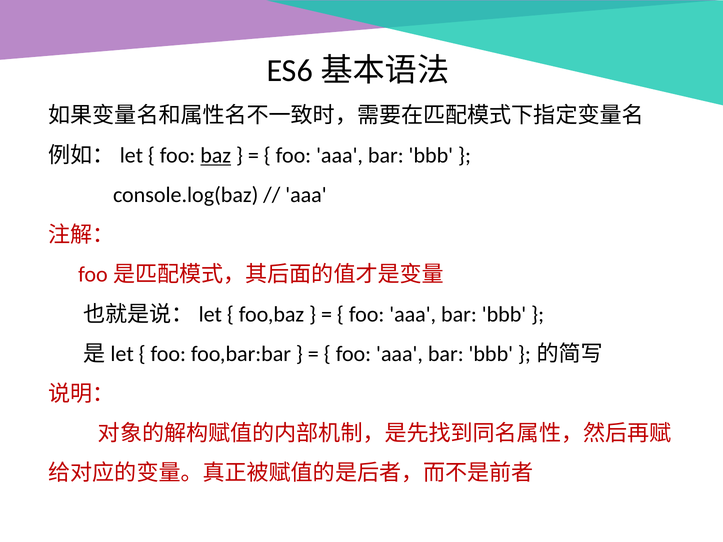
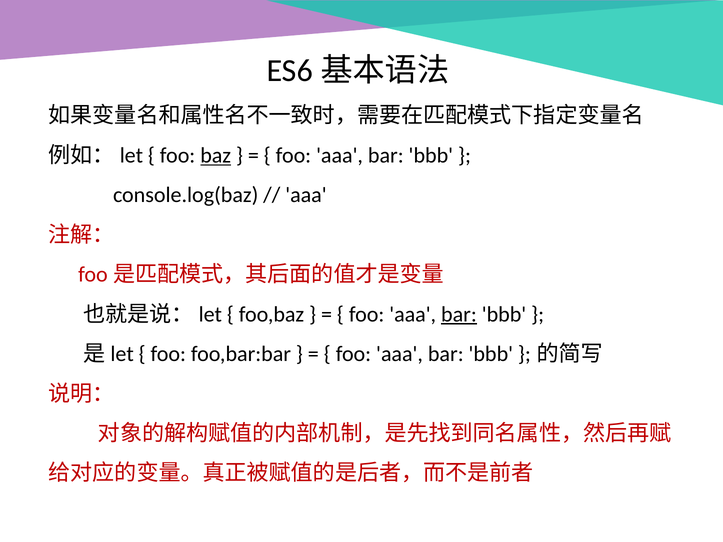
bar at (459, 314) underline: none -> present
